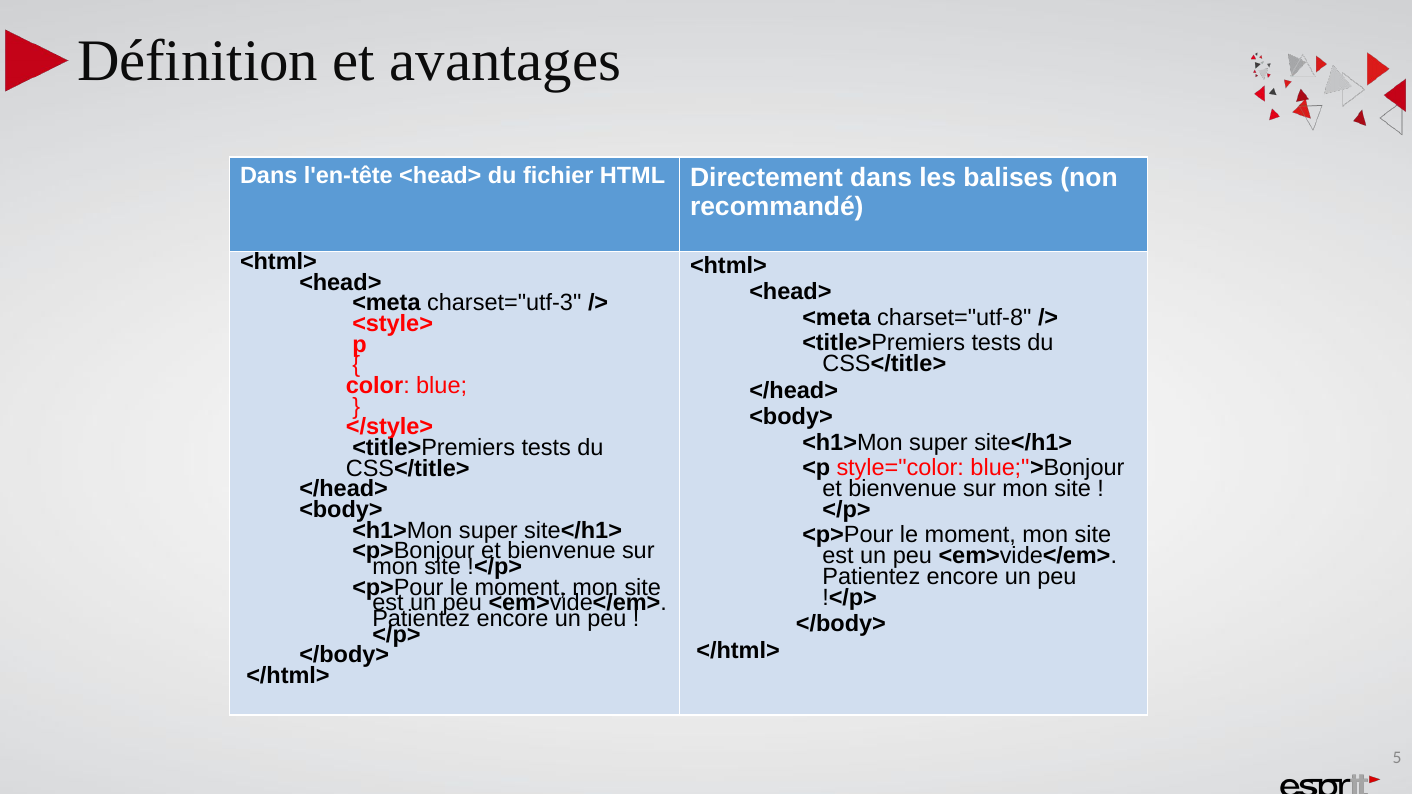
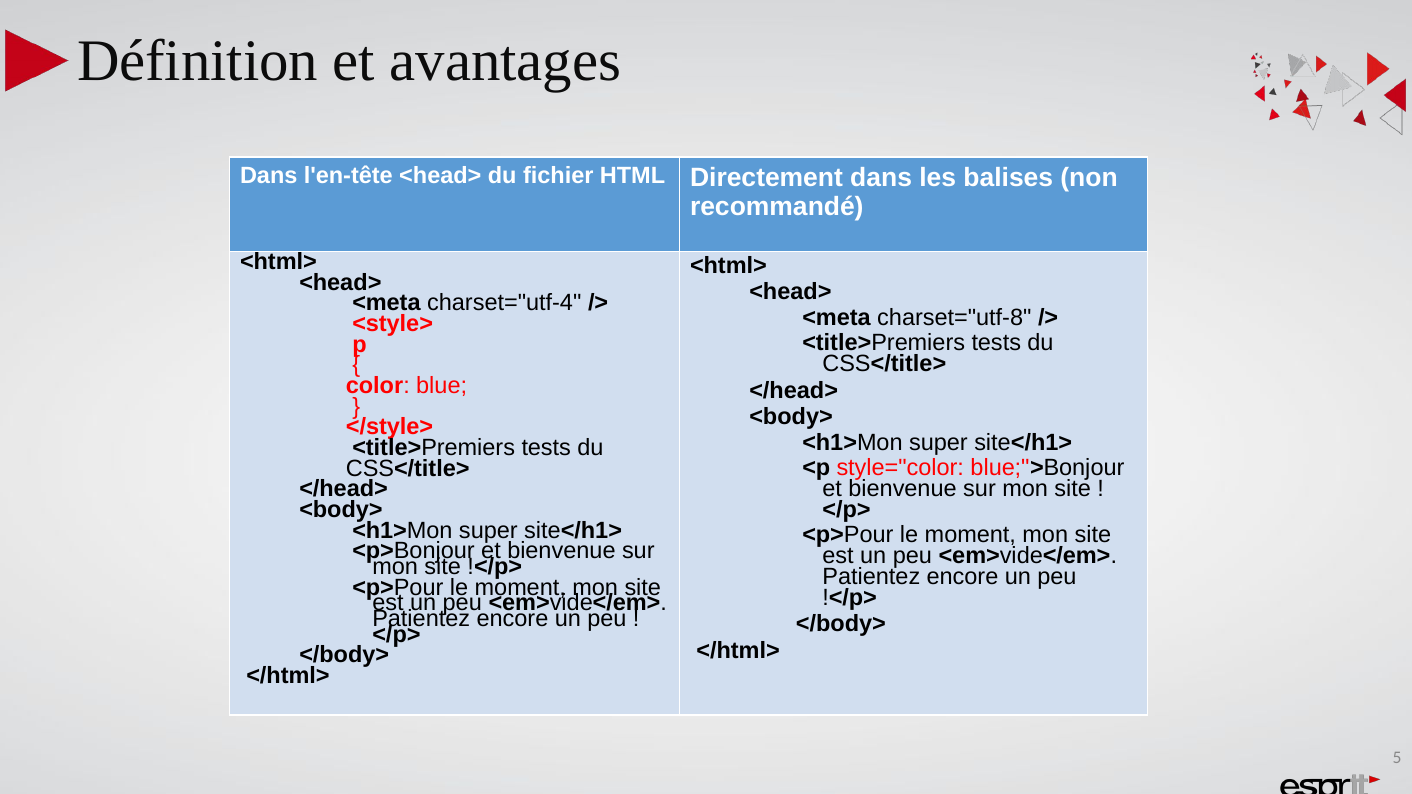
charset="utf-3: charset="utf-3 -> charset="utf-4
